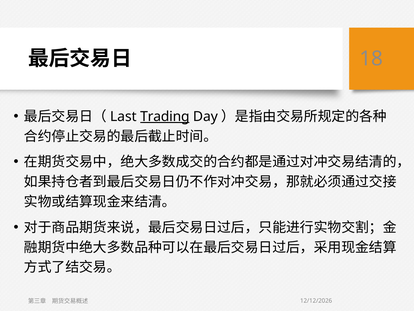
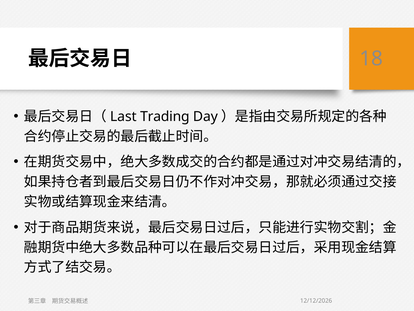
Trading underline: present -> none
